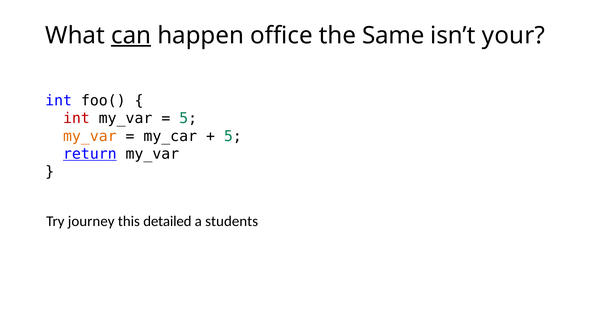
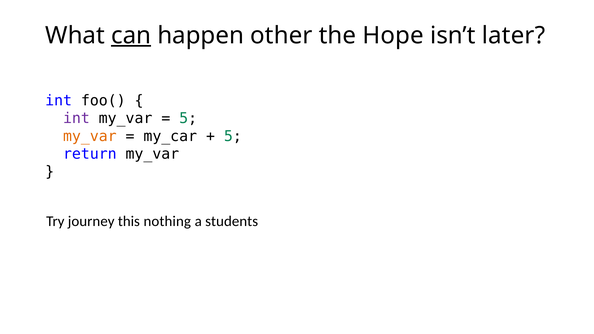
office: office -> other
Same: Same -> Hope
your: your -> later
int at (76, 118) colour: red -> purple
return underline: present -> none
detailed: detailed -> nothing
